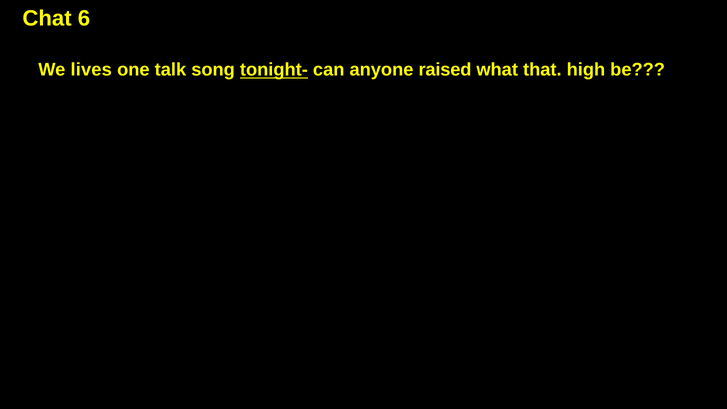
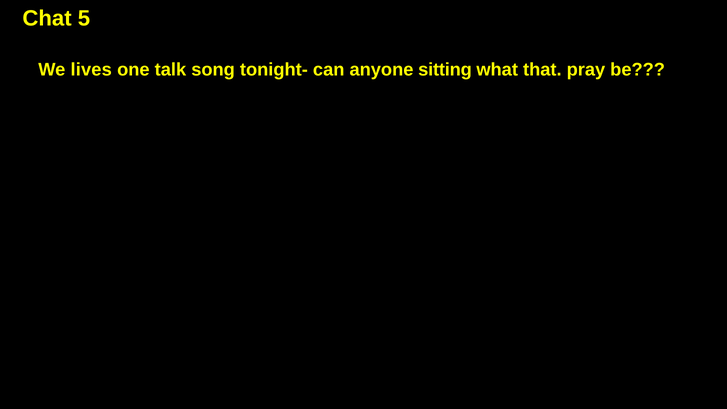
6: 6 -> 5
tonight- underline: present -> none
raised: raised -> sitting
high: high -> pray
